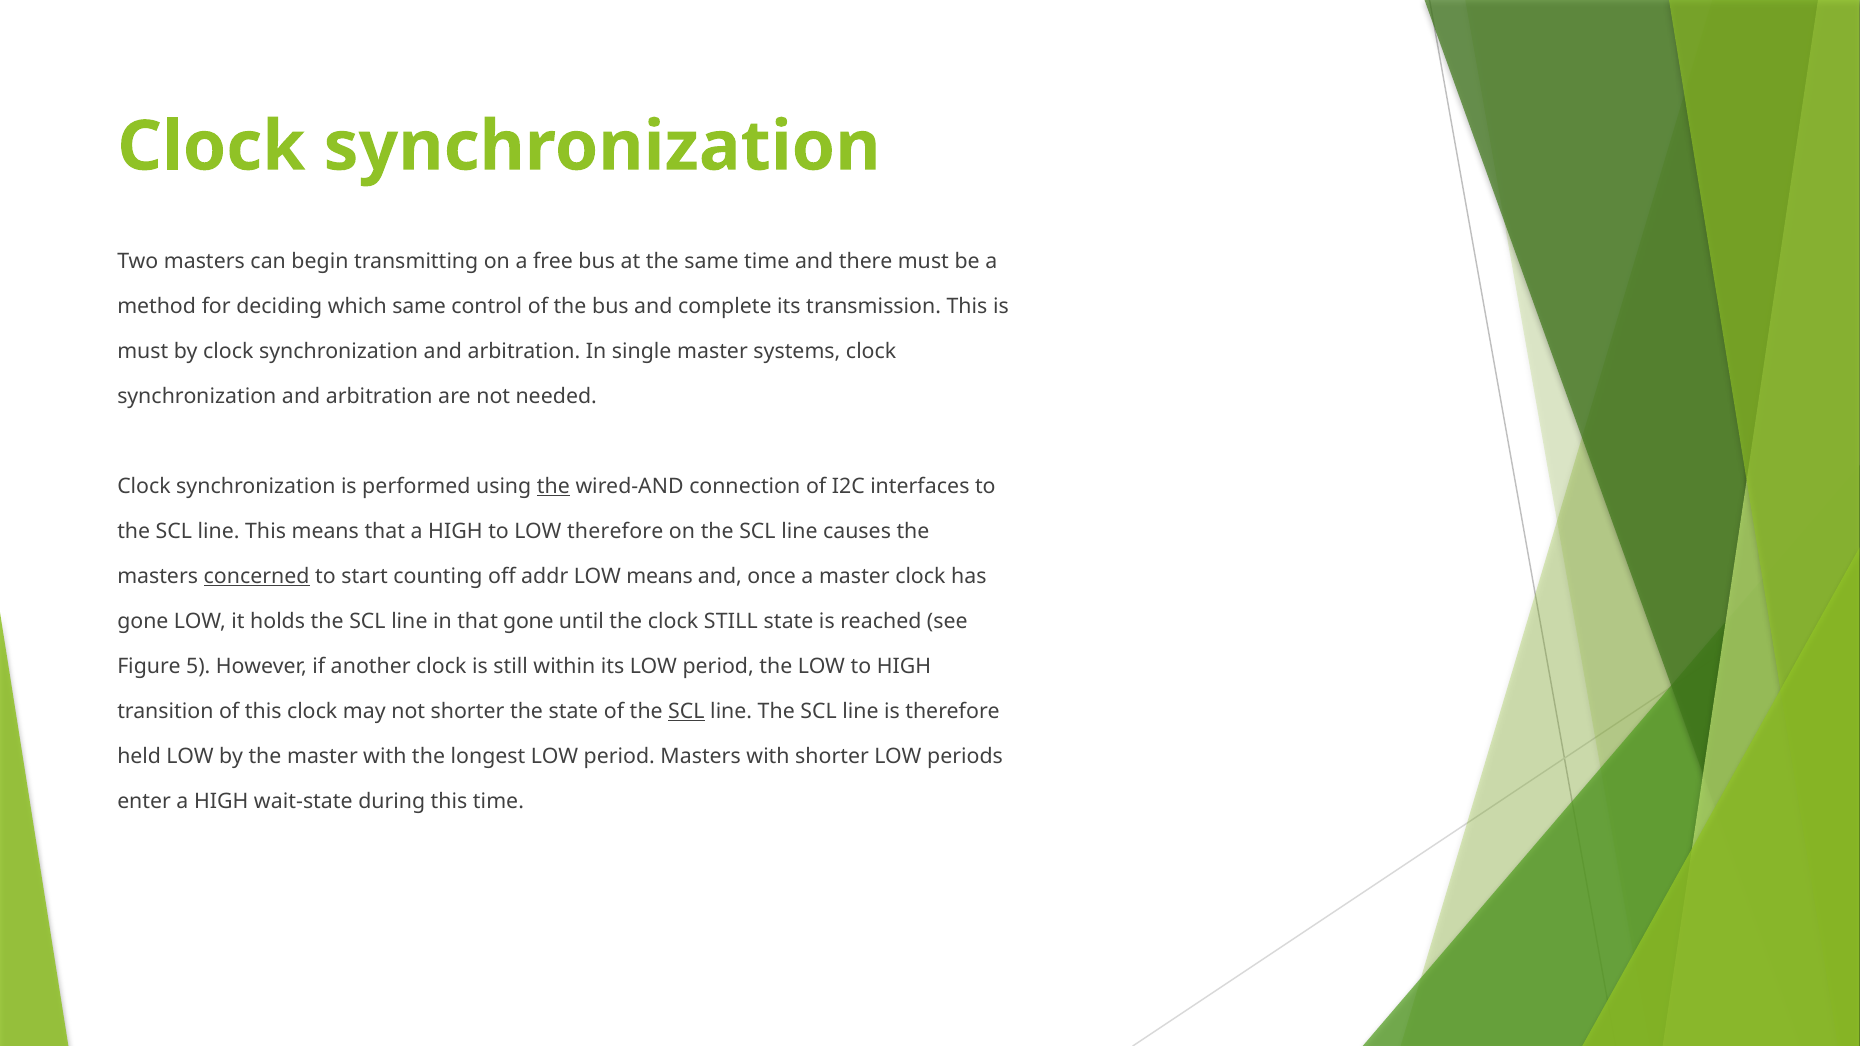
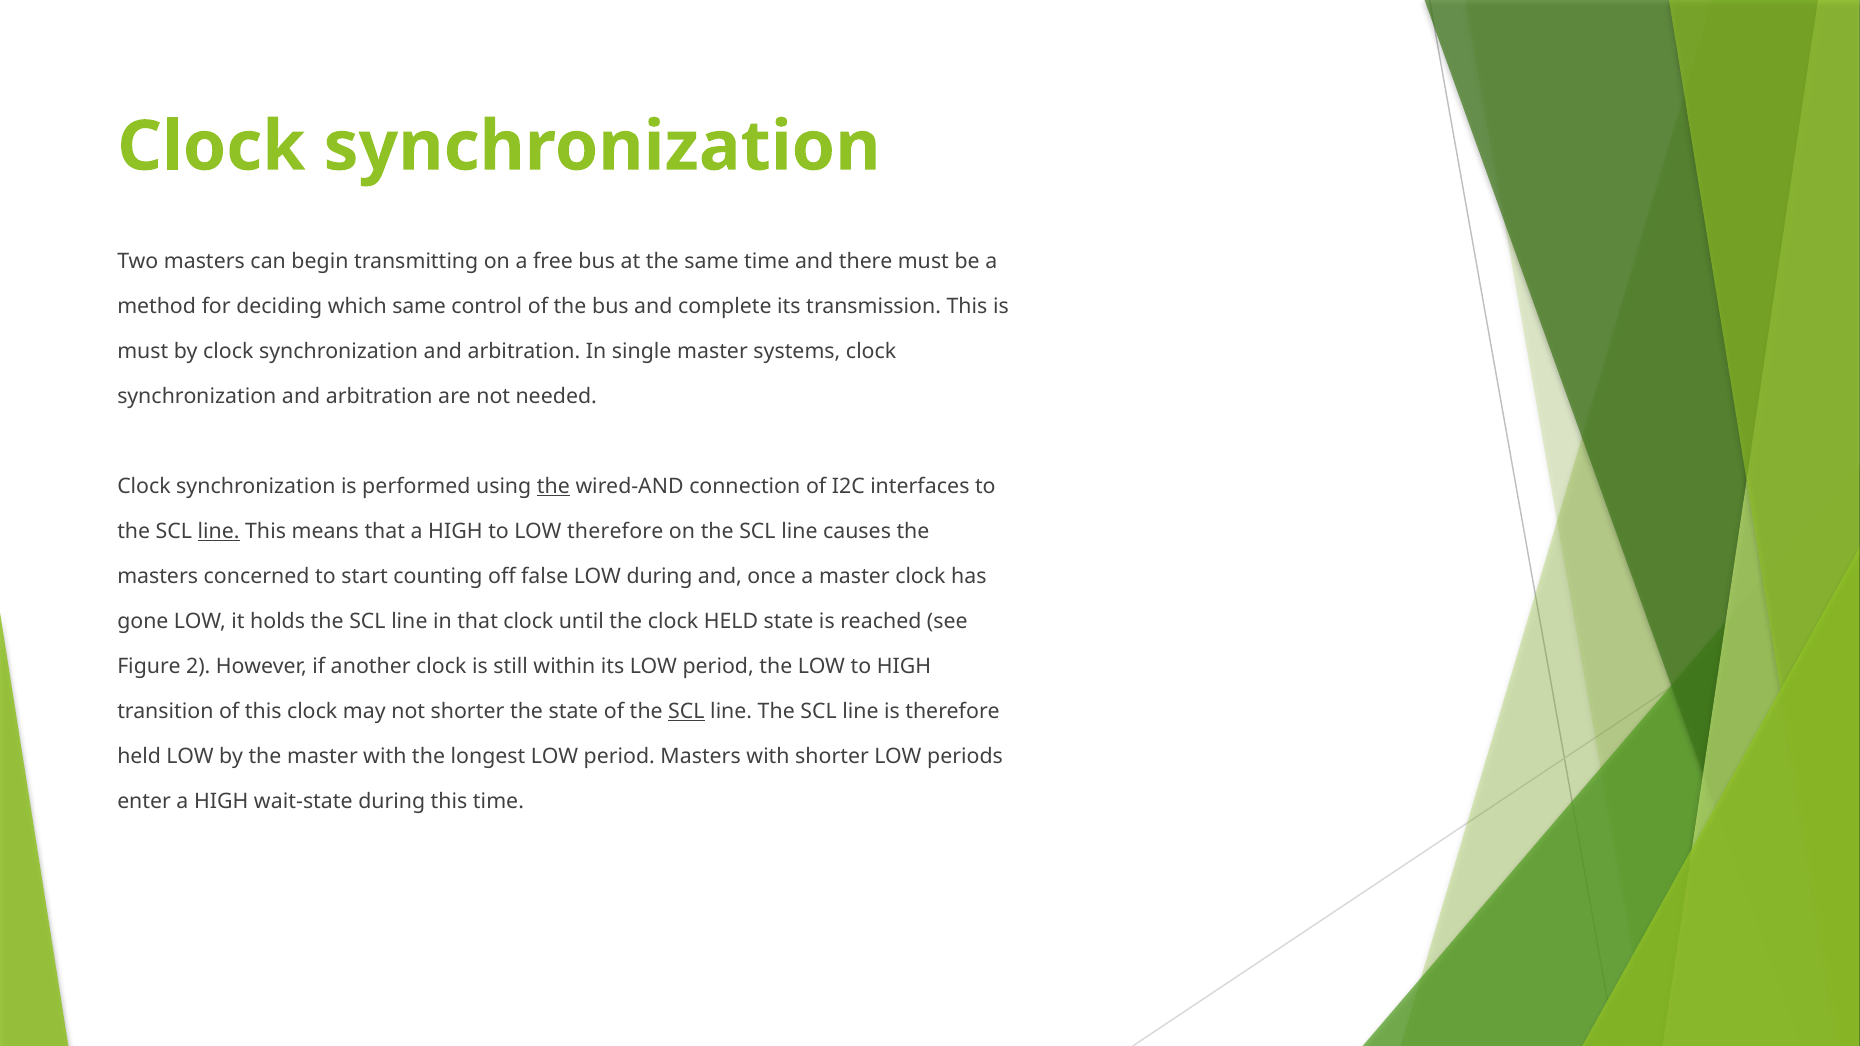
line at (219, 531) underline: none -> present
concerned underline: present -> none
addr: addr -> false
LOW means: means -> during
that gone: gone -> clock
clock STILL: STILL -> HELD
5: 5 -> 2
